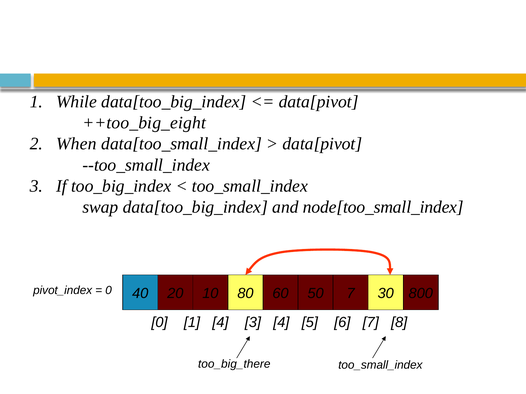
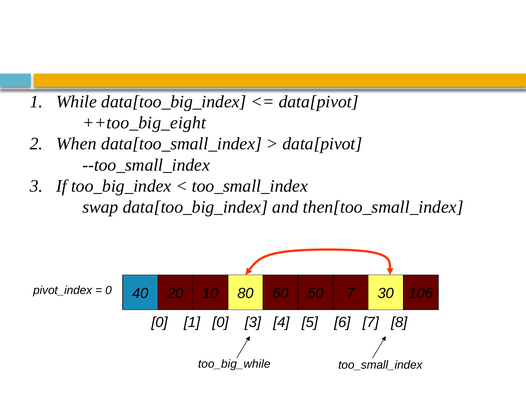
node[too_small_index: node[too_small_index -> then[too_small_index
800: 800 -> 106
1 4: 4 -> 0
too_big_there: too_big_there -> too_big_while
